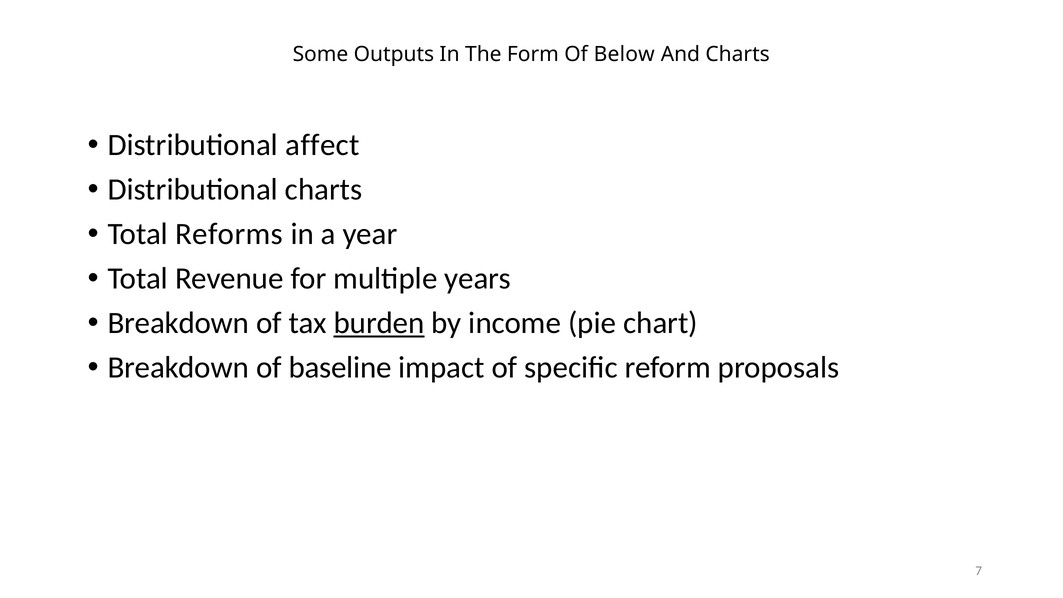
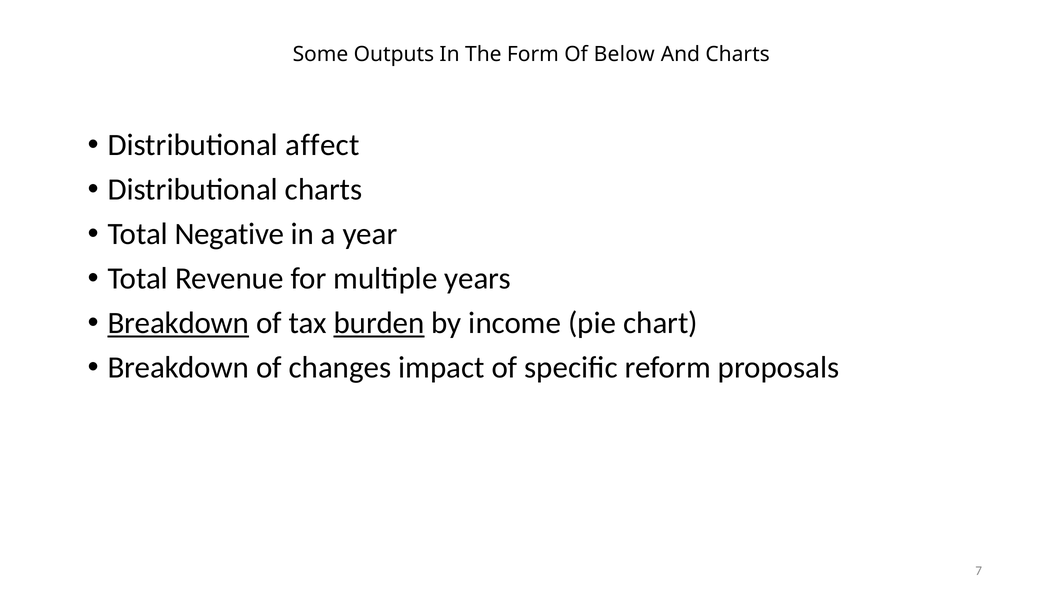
Reforms: Reforms -> Negative
Breakdown at (178, 323) underline: none -> present
baseline: baseline -> changes
